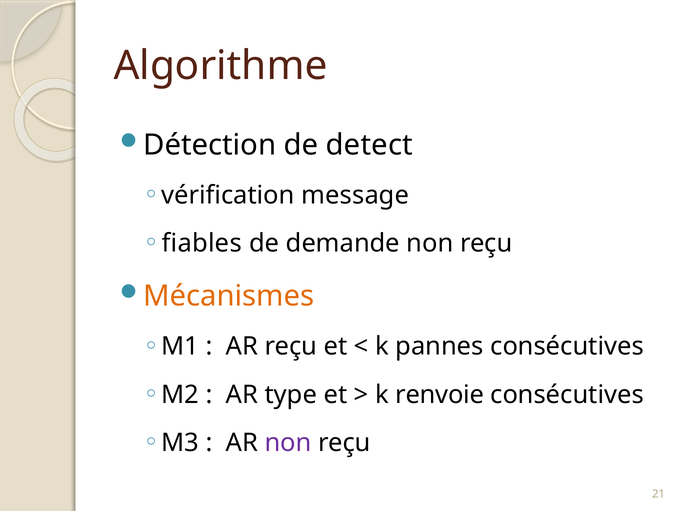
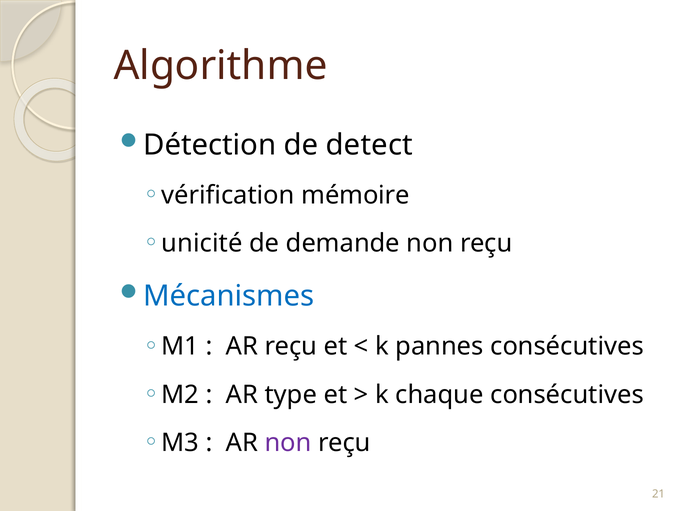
message: message -> mémoire
fiables: fiables -> unicité
Mécanismes colour: orange -> blue
renvoie: renvoie -> chaque
